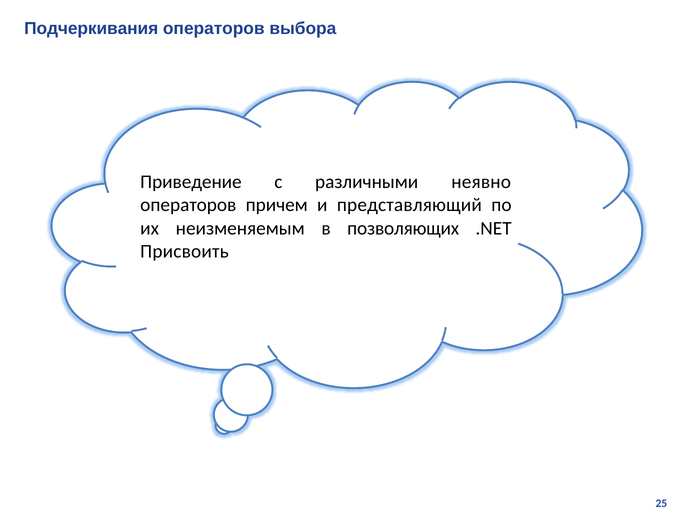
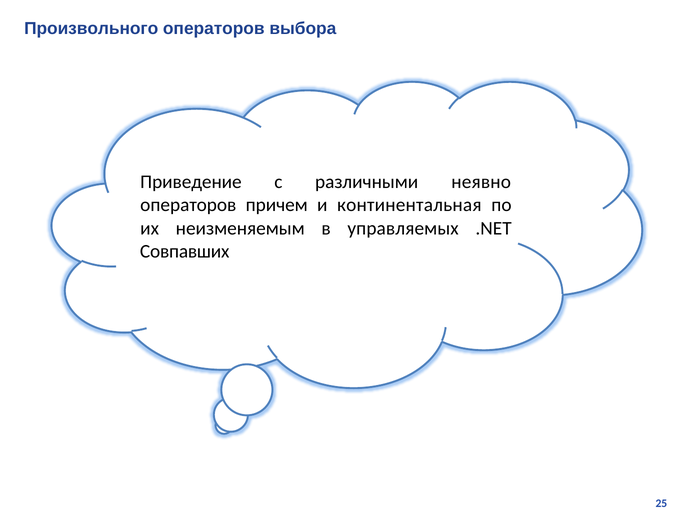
Подчеркивания: Подчеркивания -> Произвольного
представляющий: представляющий -> континентальная
позволяющих: позволяющих -> управляемых
Присвоить: Присвоить -> Совпавших
